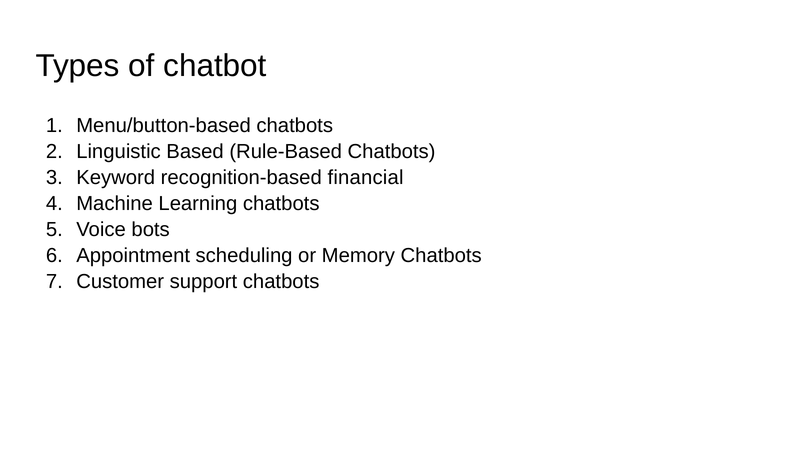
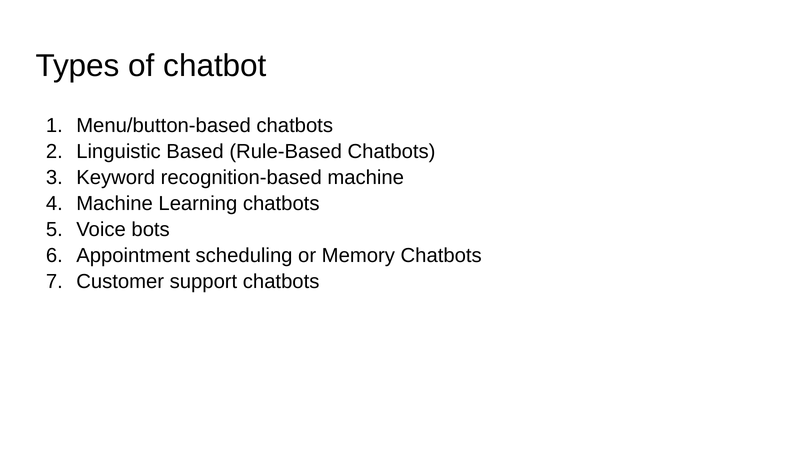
recognition-based financial: financial -> machine
